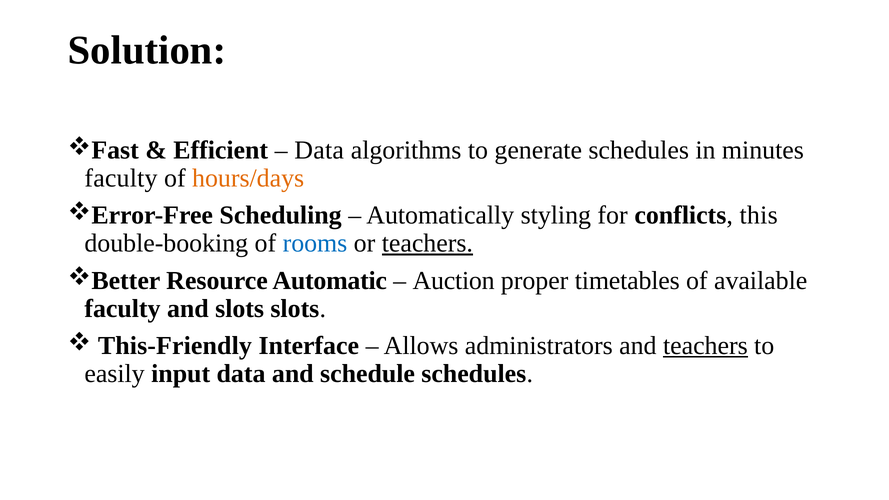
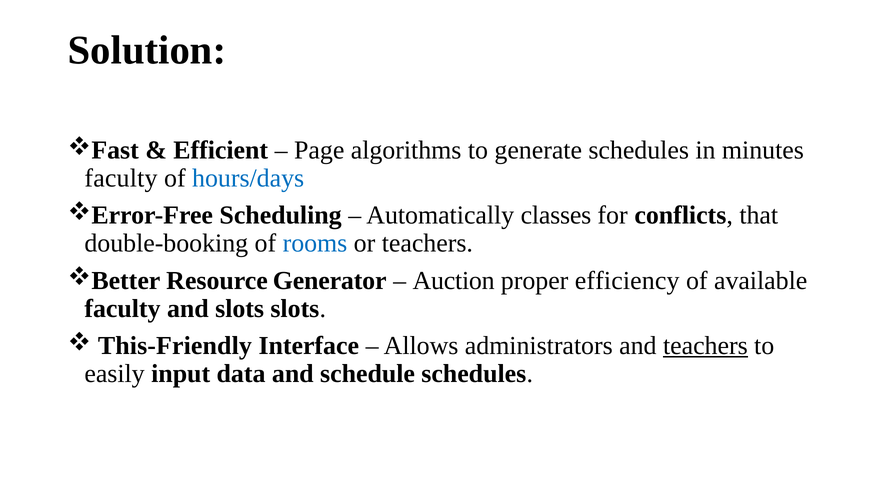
Data at (319, 150): Data -> Page
hours/days colour: orange -> blue
styling: styling -> classes
this: this -> that
teachers at (427, 243) underline: present -> none
Automatic: Automatic -> Generator
timetables: timetables -> efficiency
